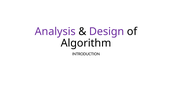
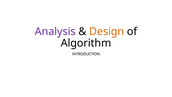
Design colour: purple -> orange
